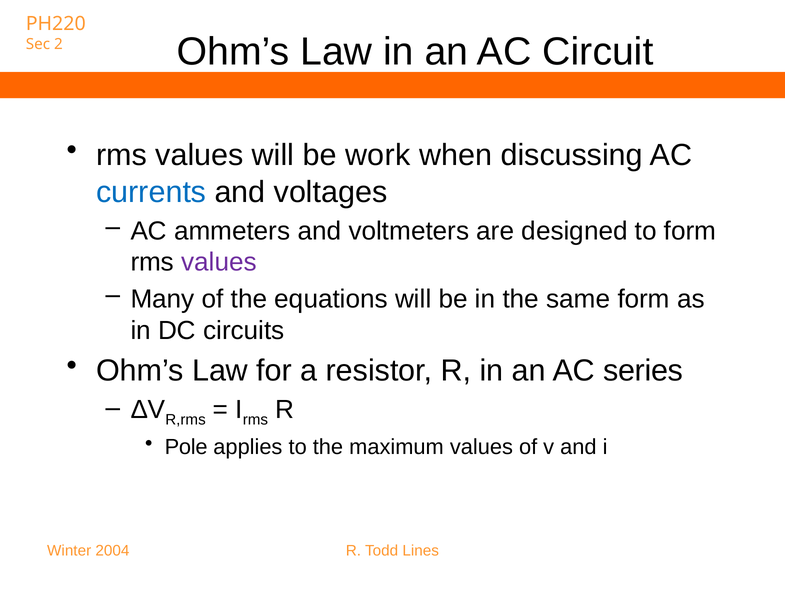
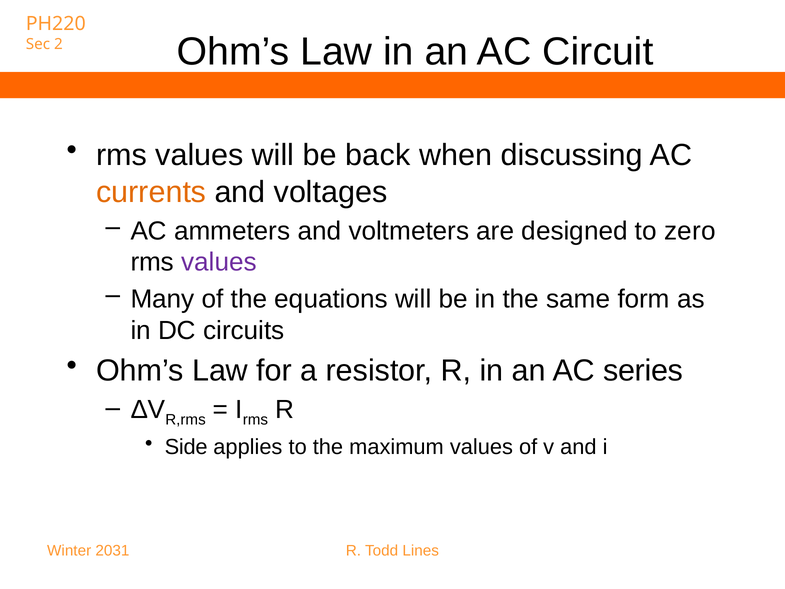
work: work -> back
currents colour: blue -> orange
to form: form -> zero
Pole: Pole -> Side
2004: 2004 -> 2031
